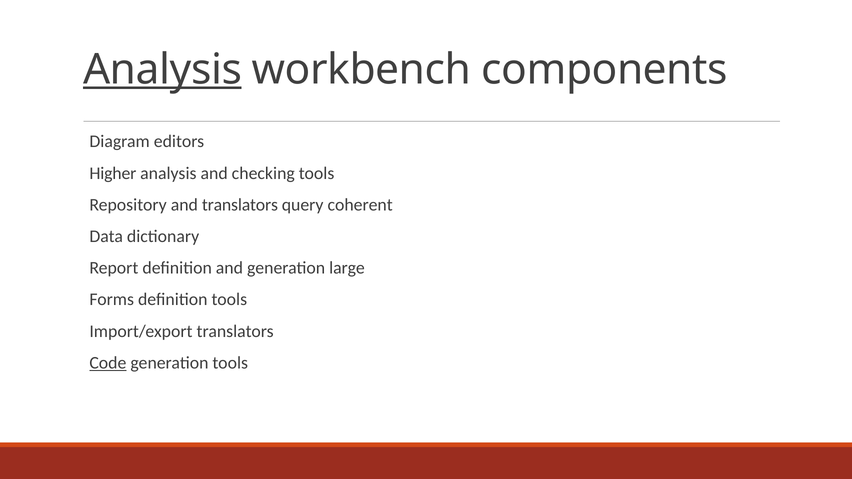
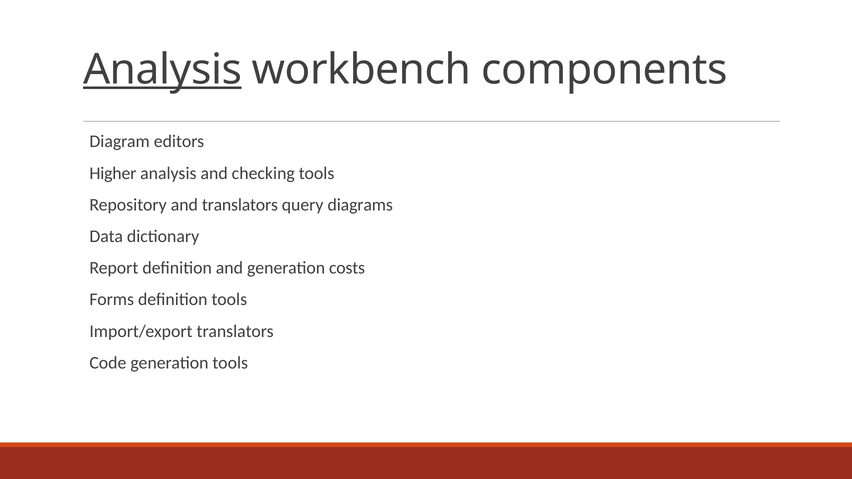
coherent: coherent -> diagrams
large: large -> costs
Code underline: present -> none
